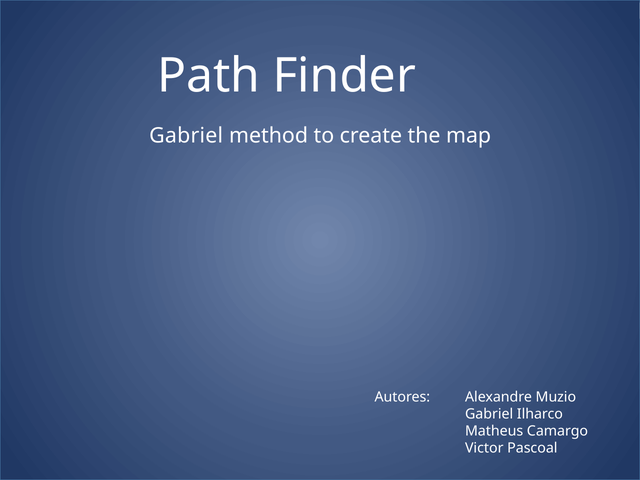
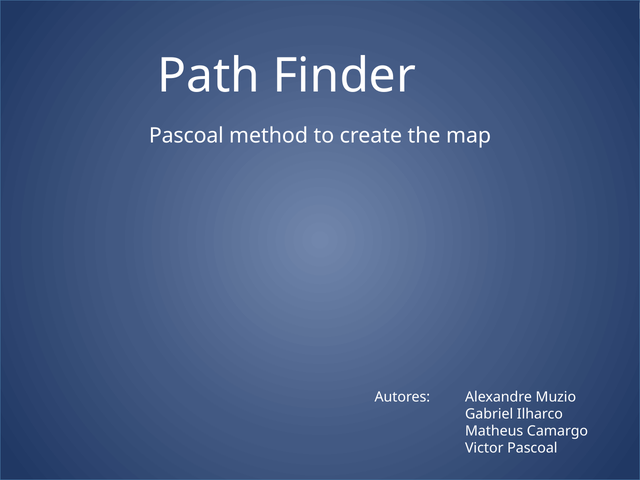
Gabriel at (186, 136): Gabriel -> Pascoal
